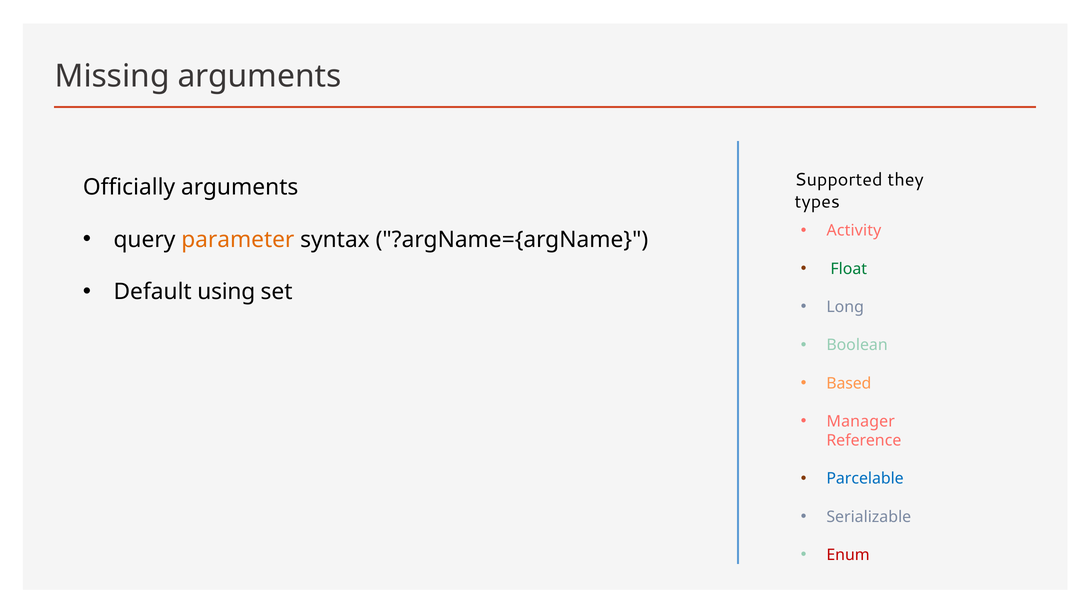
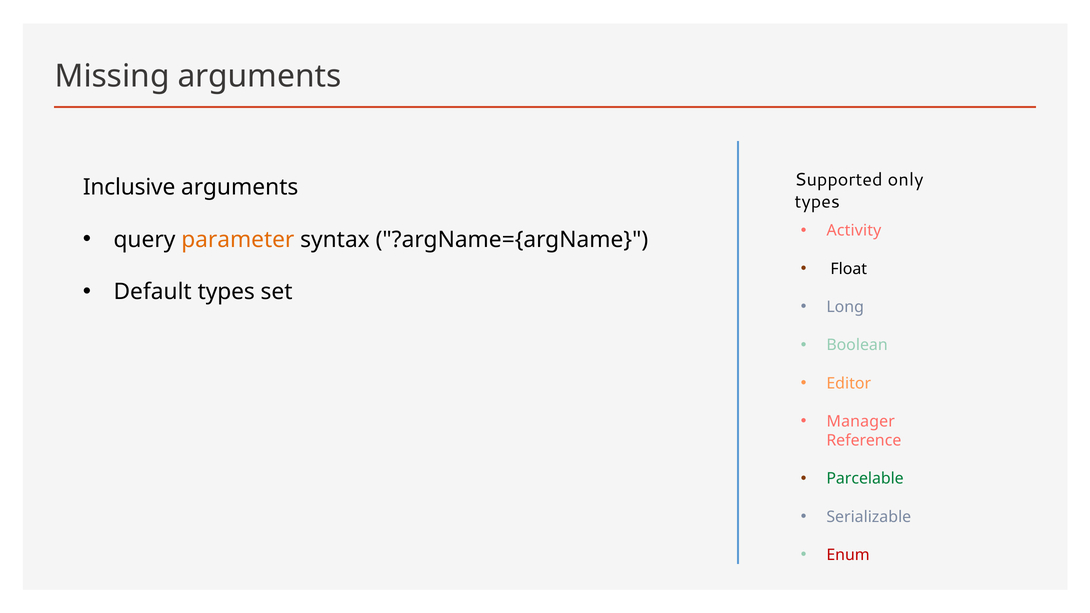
they: they -> only
Officially: Officially -> Inclusive
Float colour: green -> black
Default using: using -> types
Based: Based -> Editor
Parcelable colour: blue -> green
